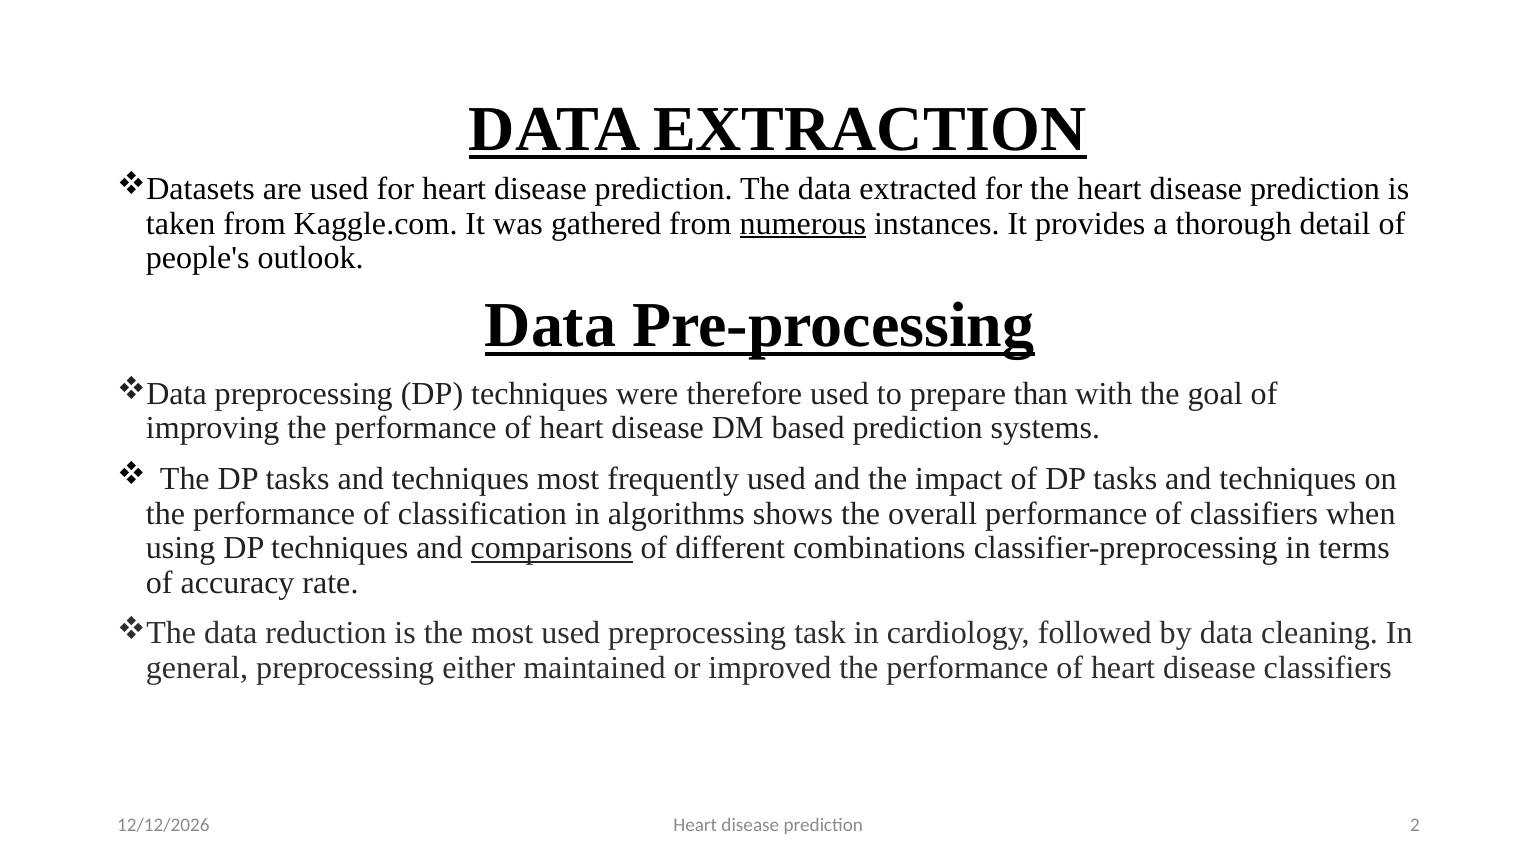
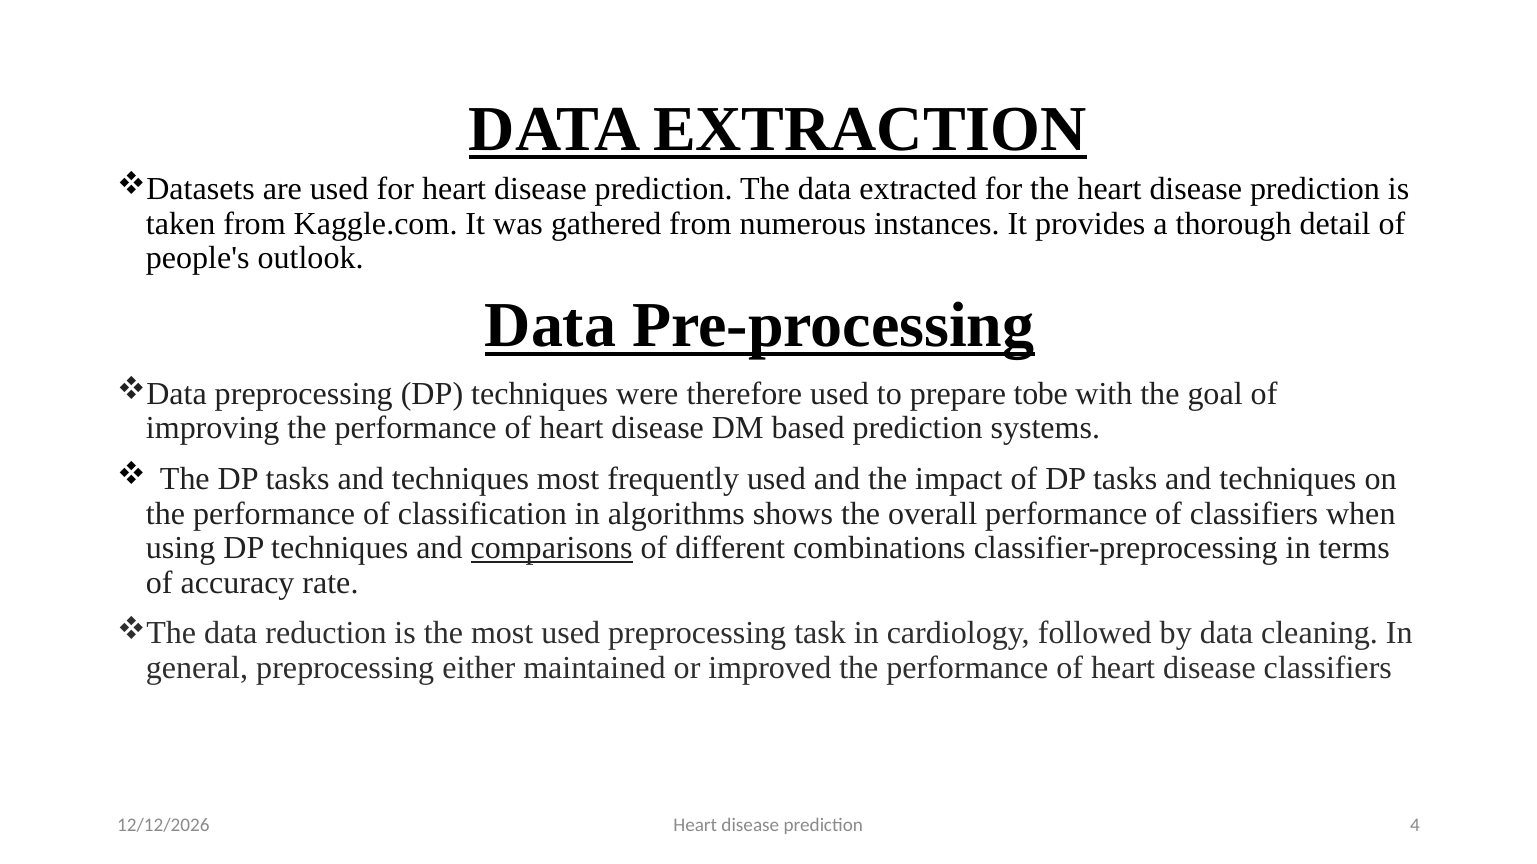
numerous underline: present -> none
than: than -> tobe
2: 2 -> 4
